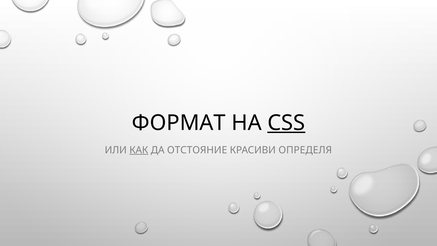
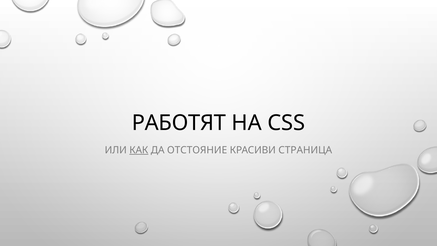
ФОРМАТ: ФОРМАТ -> РАБОТЯТ
CSS underline: present -> none
ОПРЕДЕЛЯ: ОПРЕДЕЛЯ -> СТРАНИЦА
